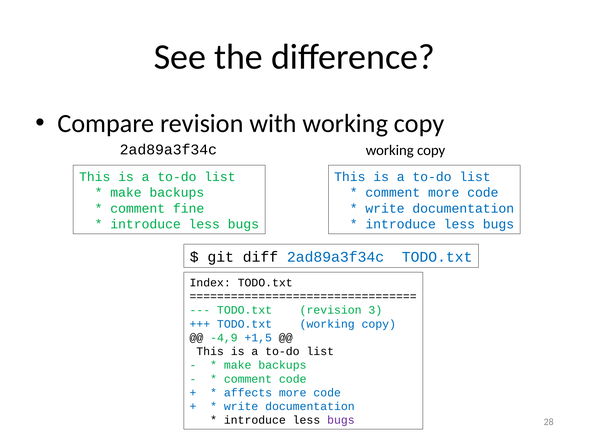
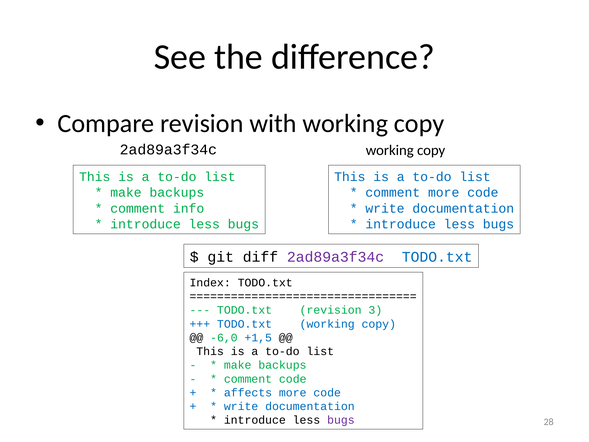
fine: fine -> info
2ad89a3f34c at (336, 257) colour: blue -> purple
-4,9: -4,9 -> -6,0
